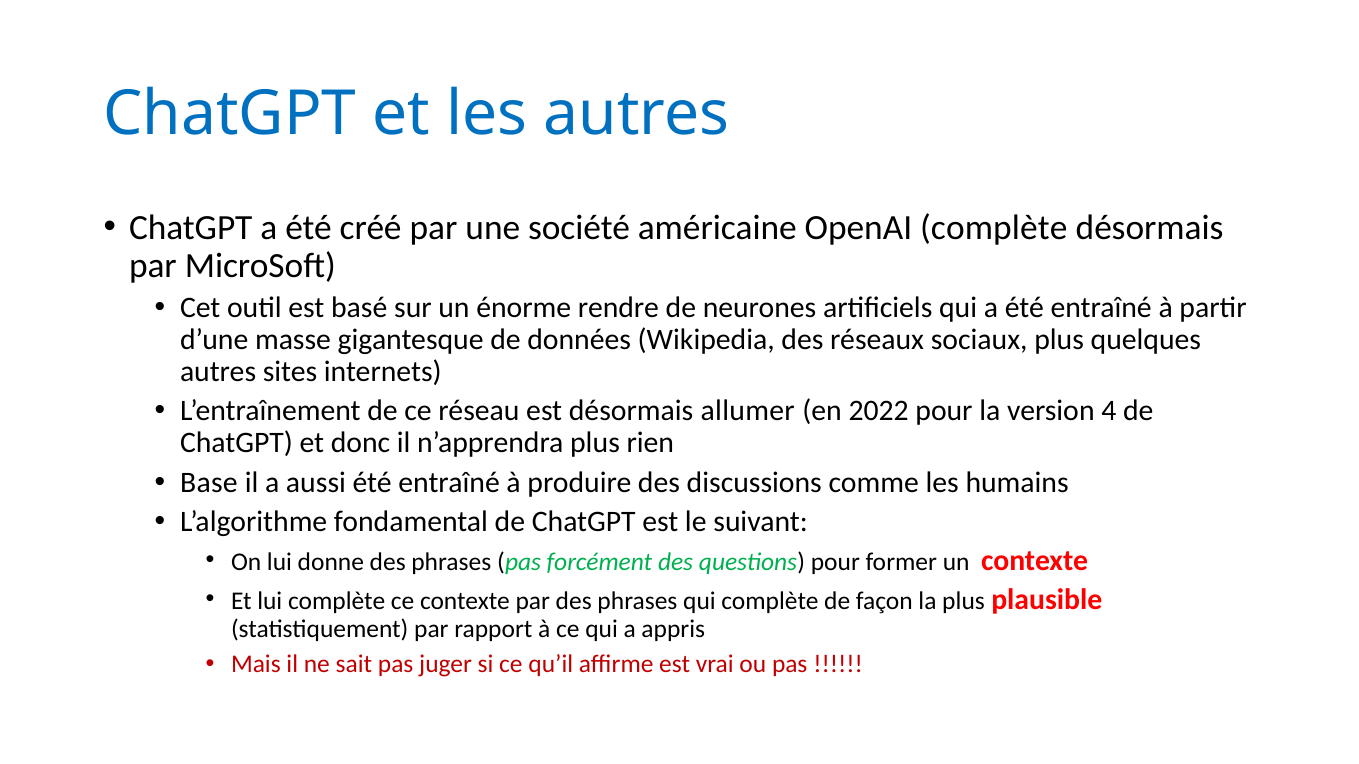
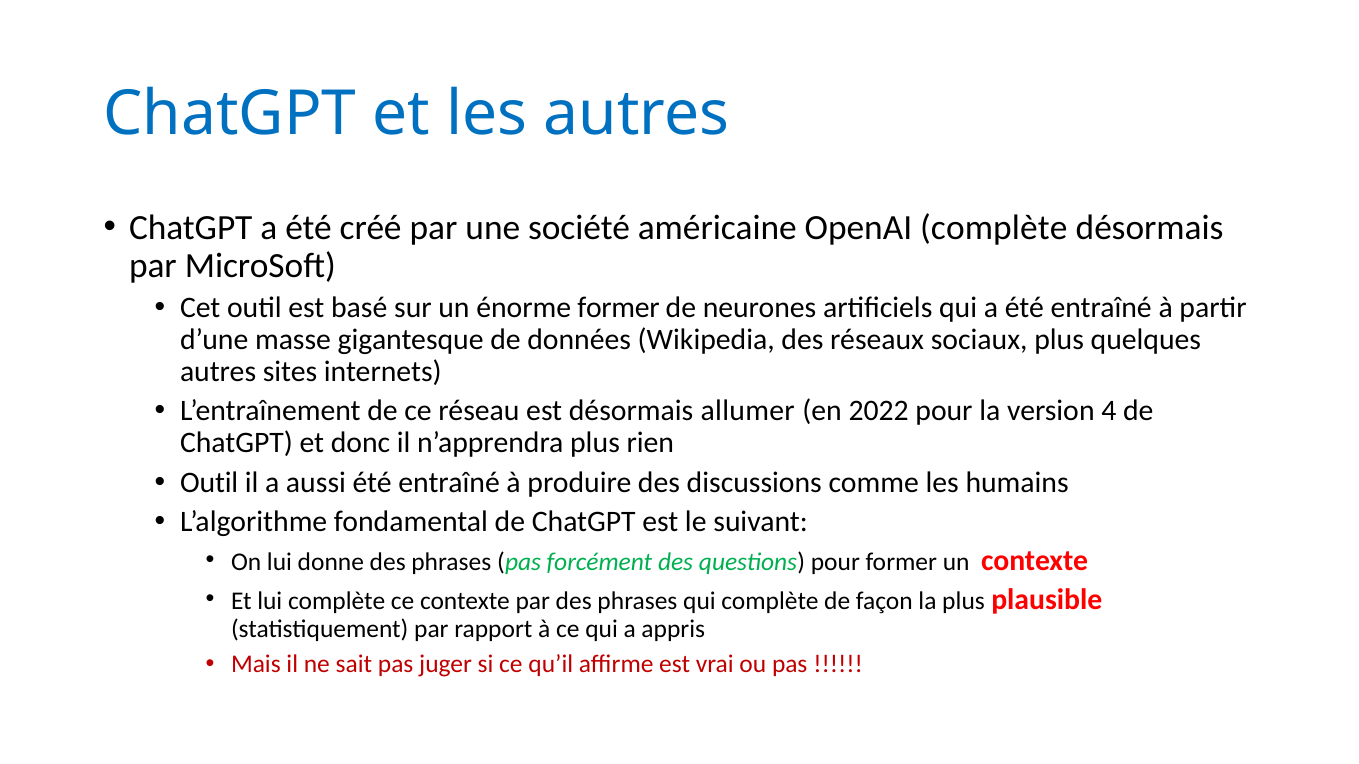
énorme rendre: rendre -> former
Base at (209, 483): Base -> Outil
